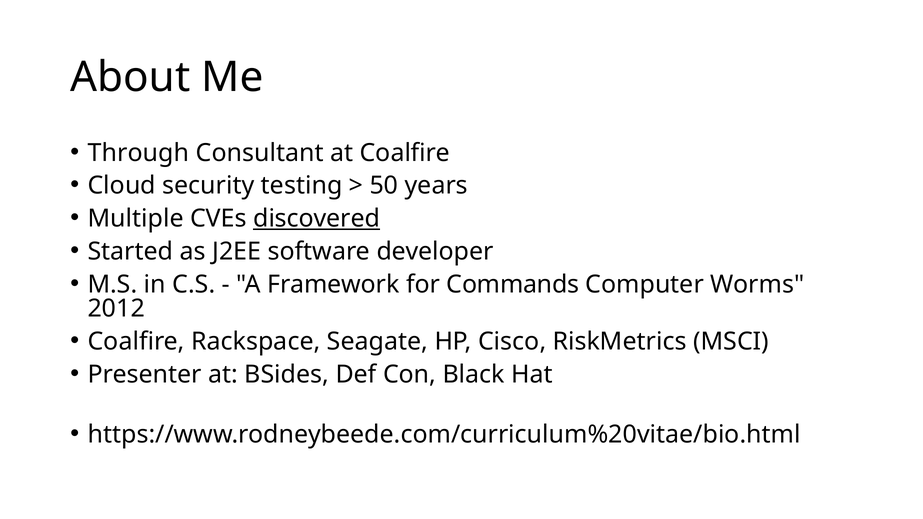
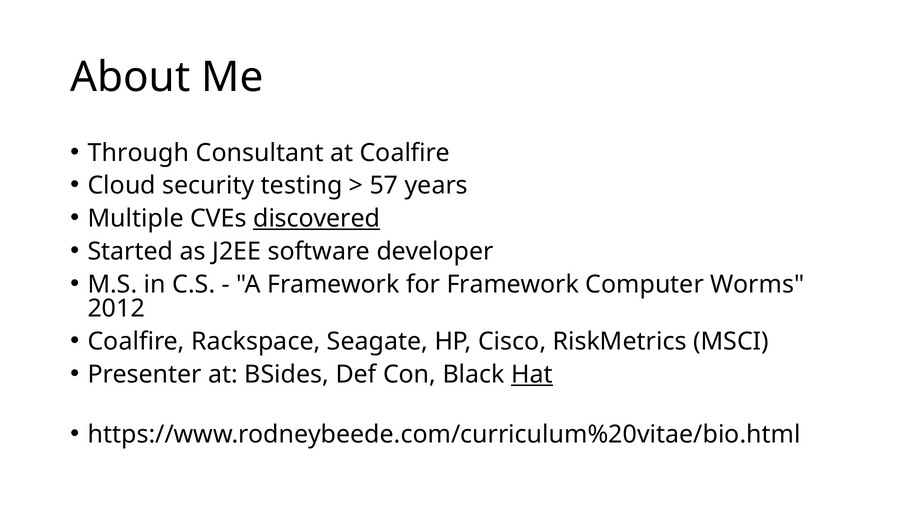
50: 50 -> 57
for Commands: Commands -> Framework
Hat underline: none -> present
